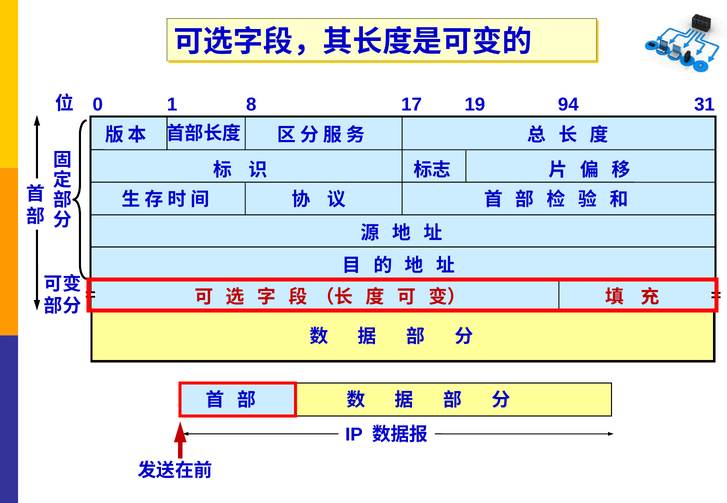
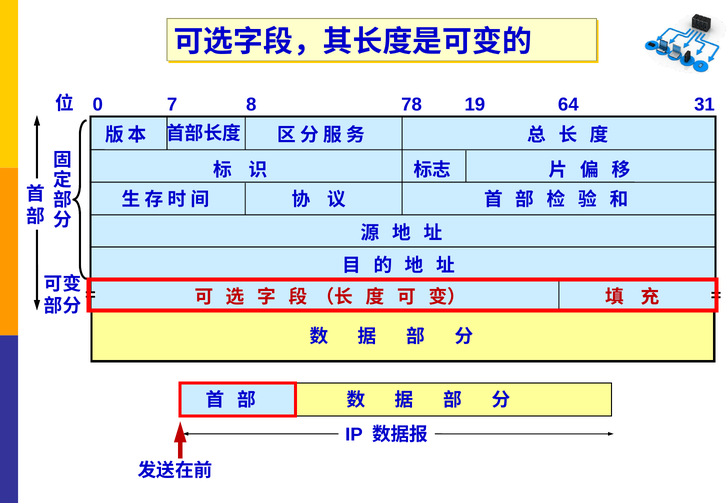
1: 1 -> 7
17: 17 -> 78
94: 94 -> 64
